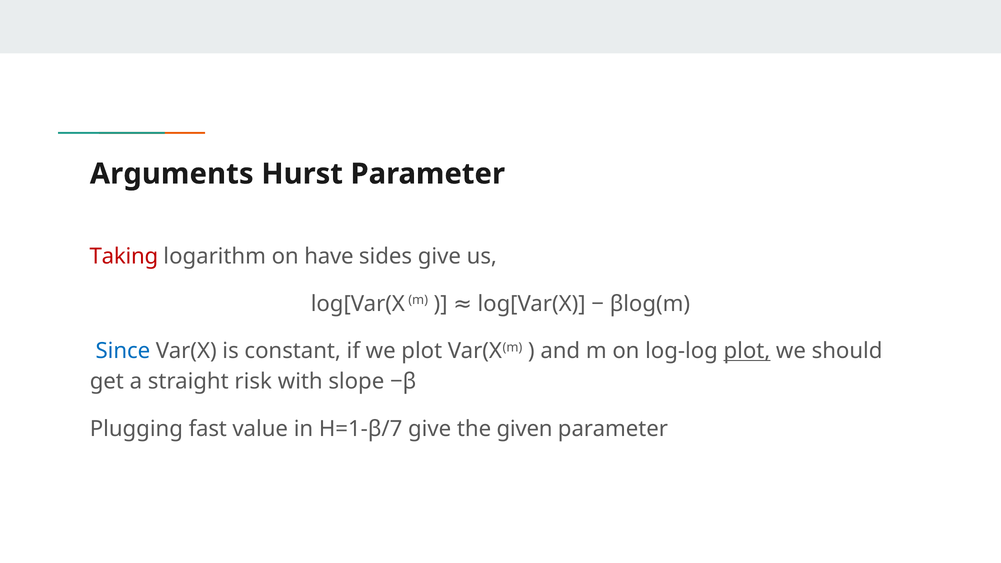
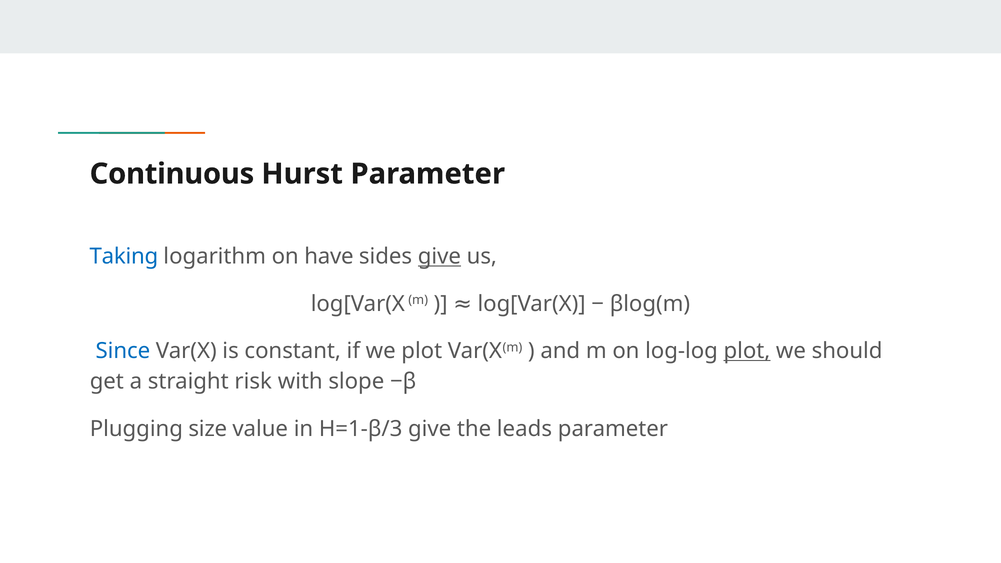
Arguments: Arguments -> Continuous
Taking colour: red -> blue
give at (439, 256) underline: none -> present
fast: fast -> size
H=1-β/7: H=1-β/7 -> H=1-β/3
given: given -> leads
